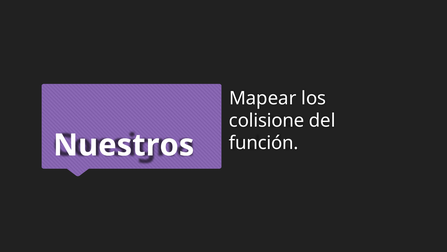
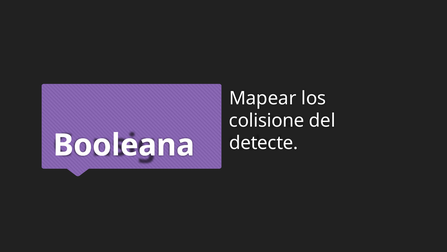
función: función -> detecte
Nuestros: Nuestros -> Booleana
